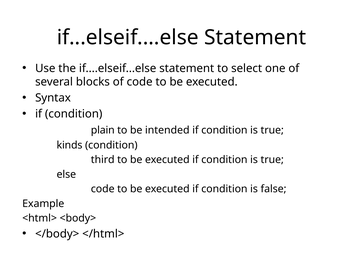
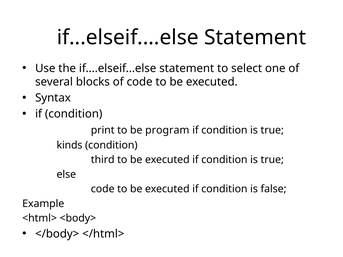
plain: plain -> print
intended: intended -> program
